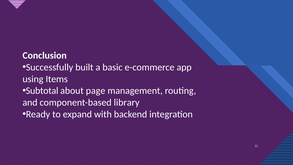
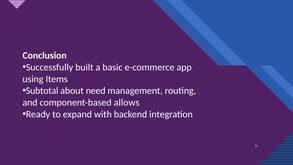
page: page -> need
library: library -> allows
